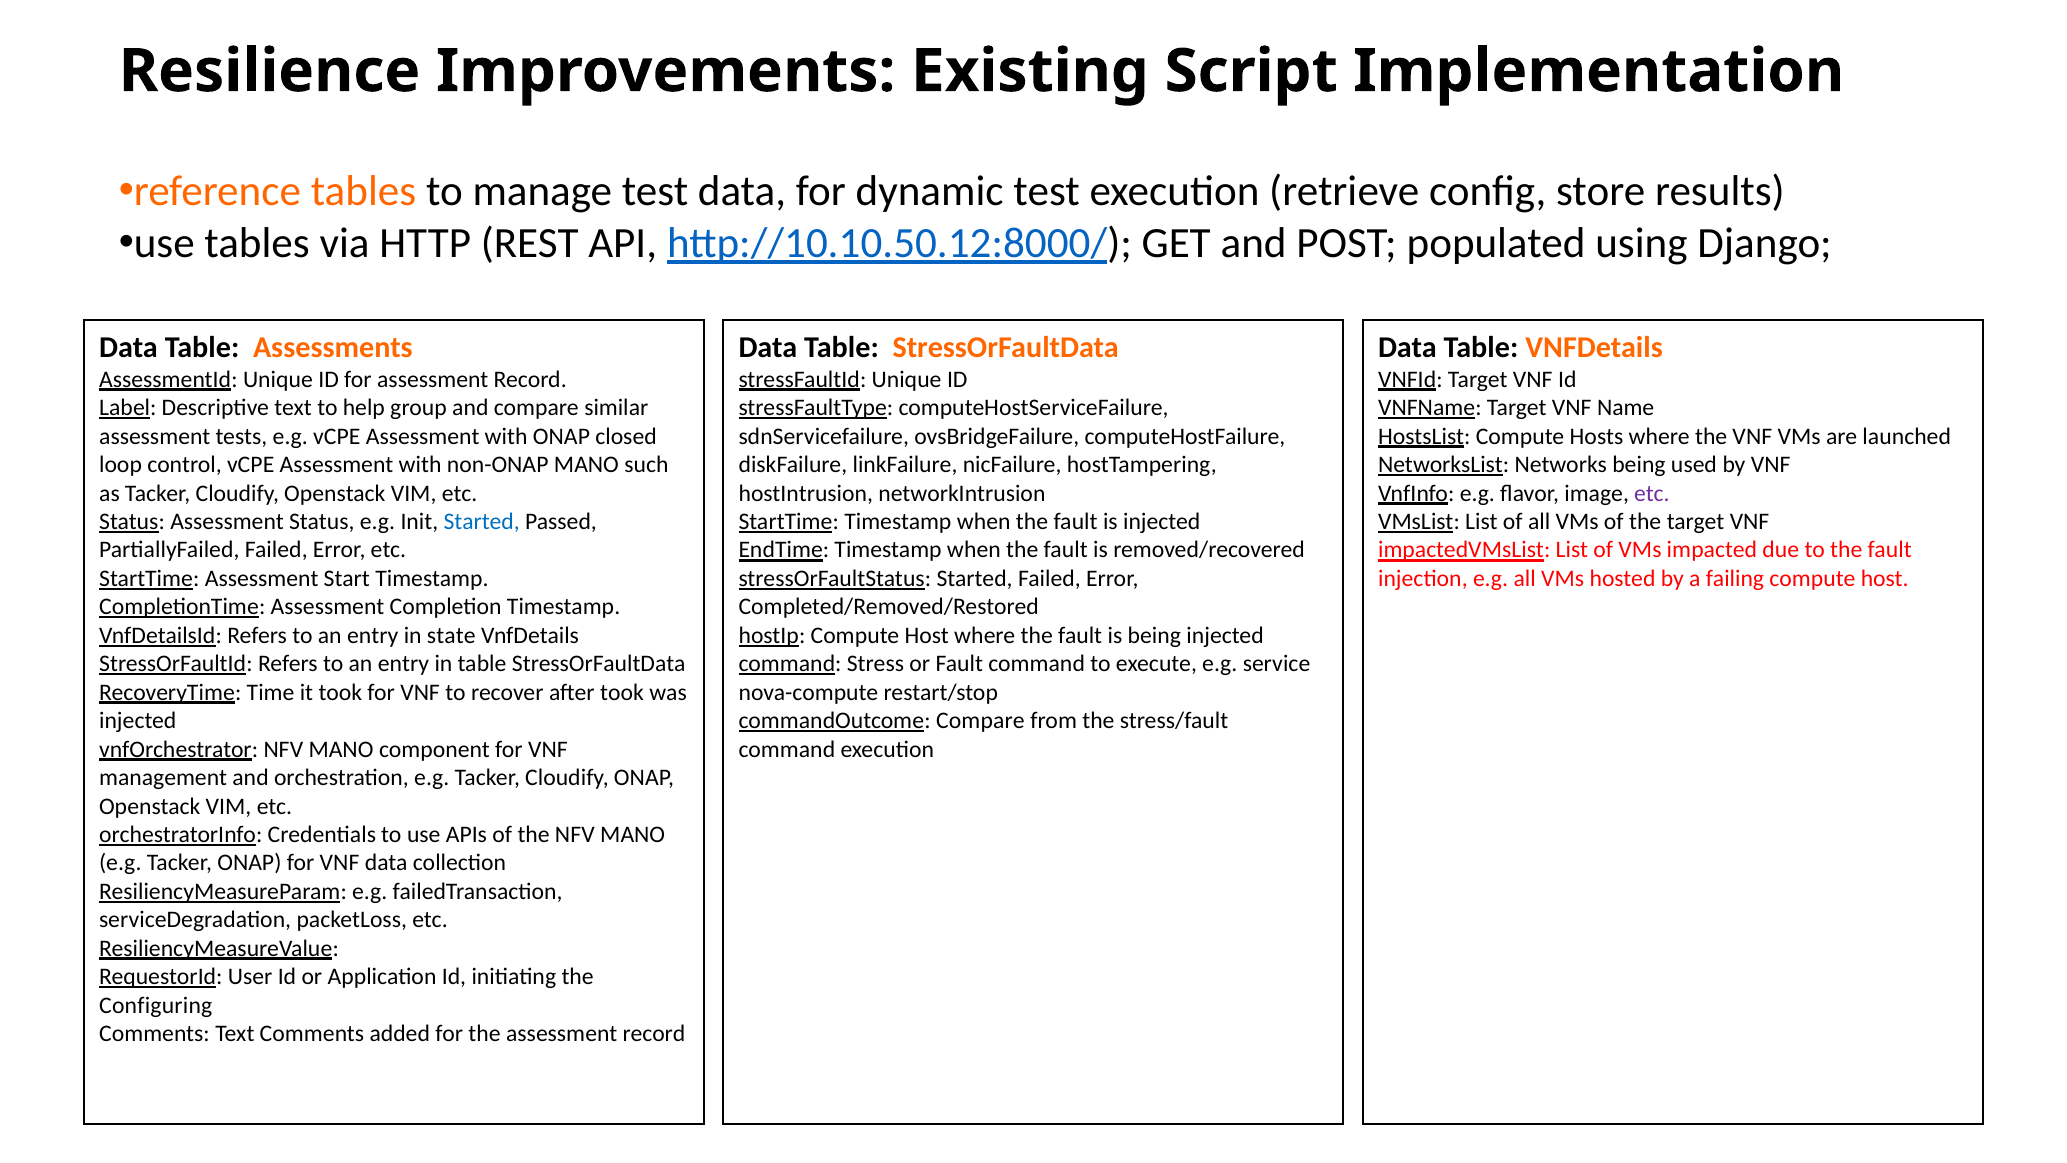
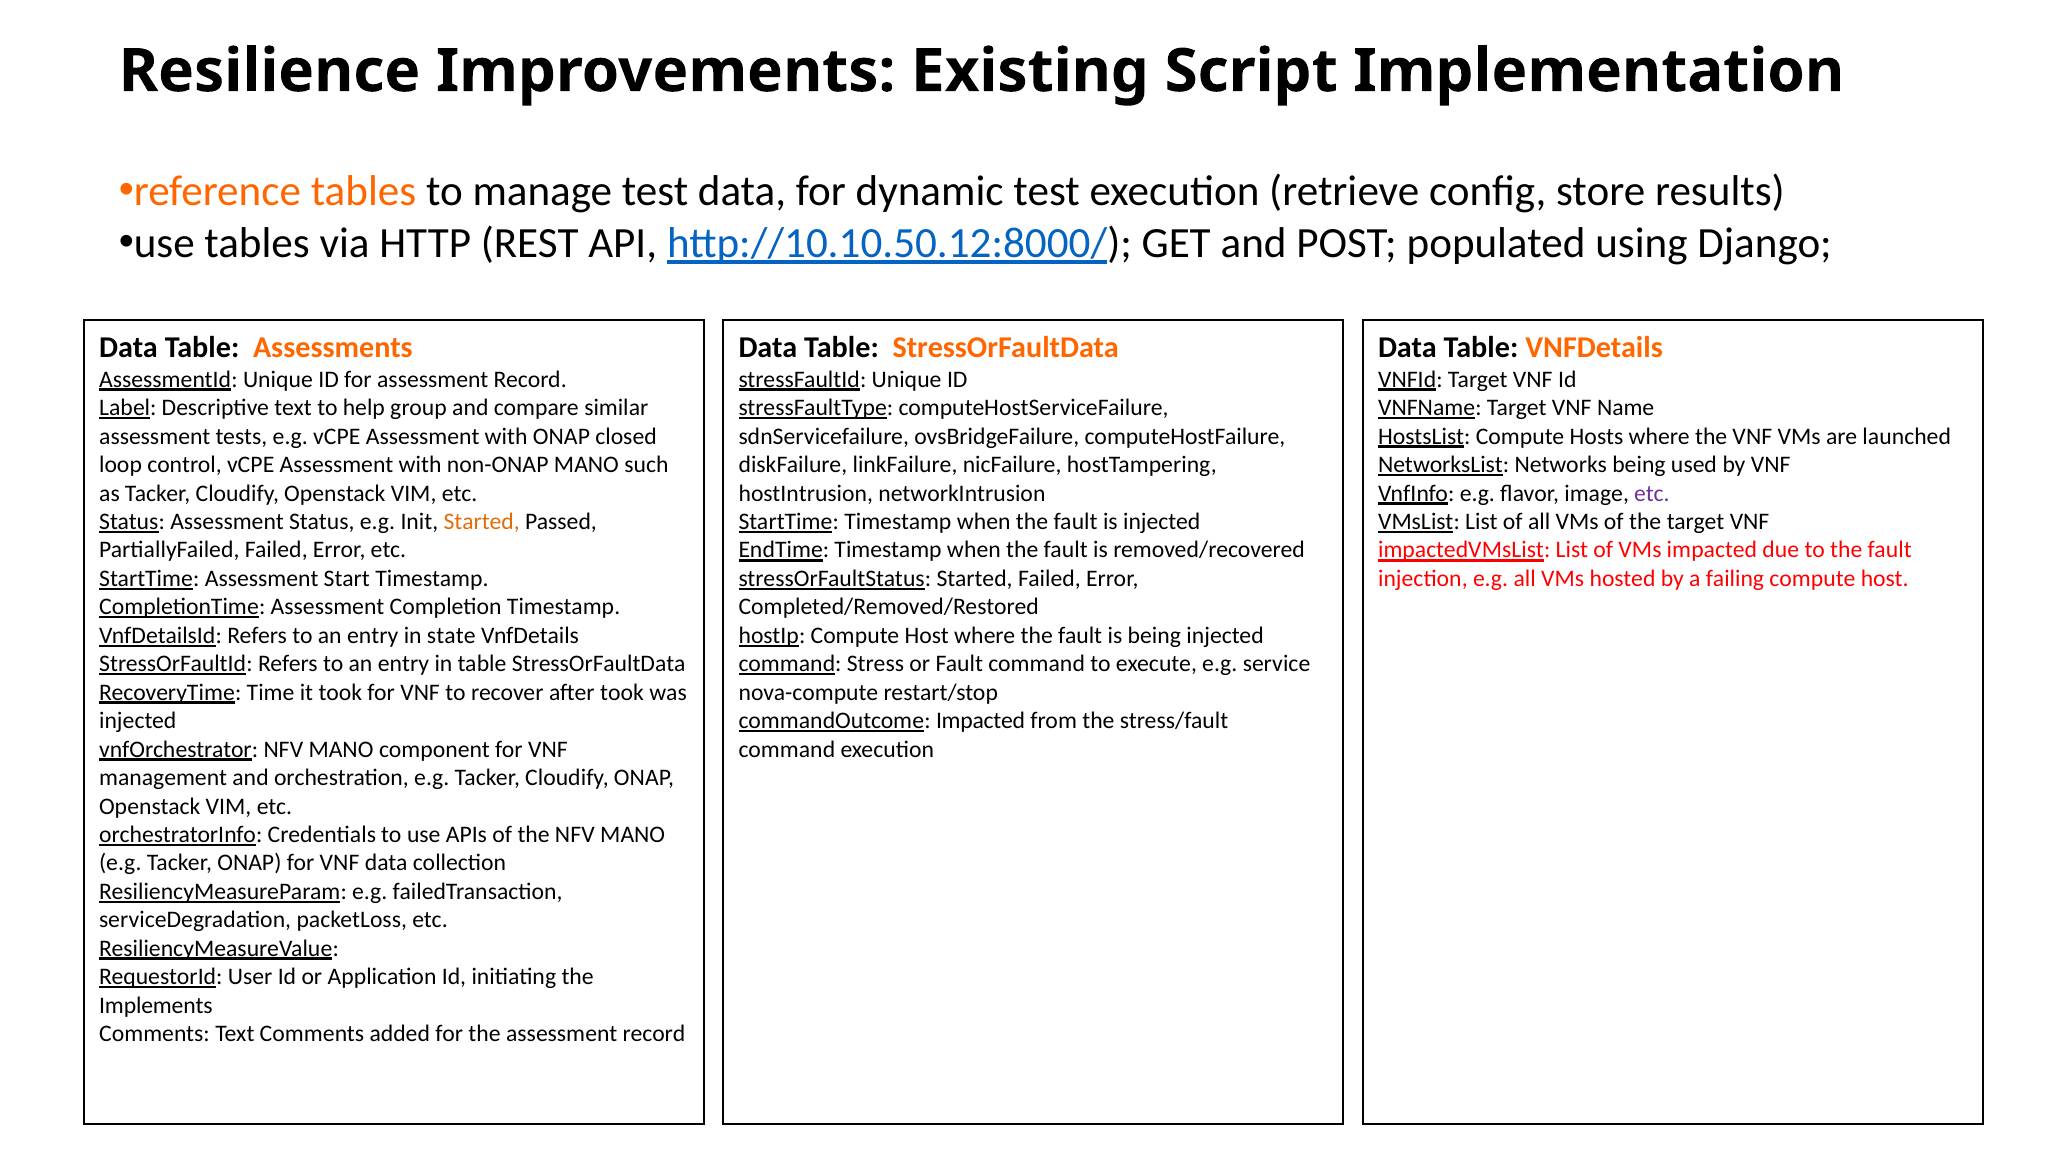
Started at (482, 522) colour: blue -> orange
commandOutcome Compare: Compare -> Impacted
Configuring: Configuring -> Implements
